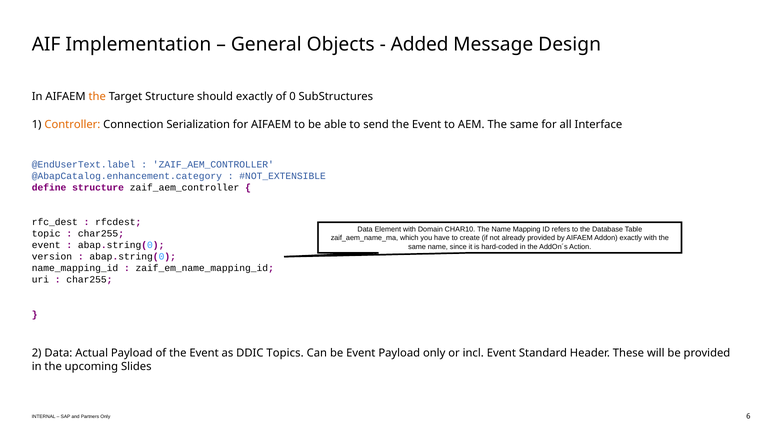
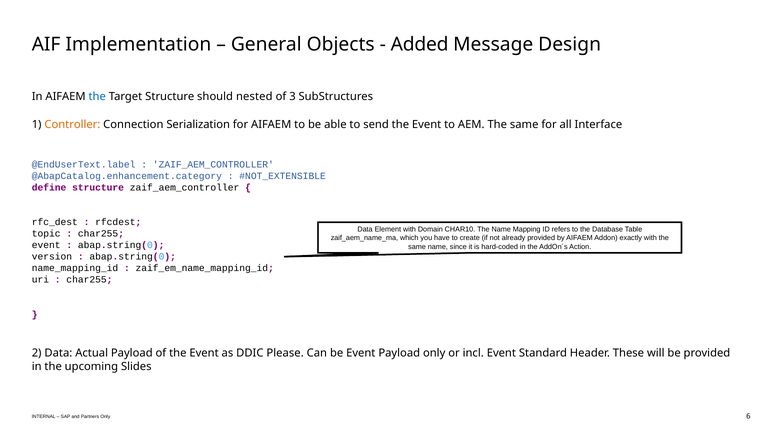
the at (97, 97) colour: orange -> blue
should exactly: exactly -> nested
0: 0 -> 3
Topics: Topics -> Please
